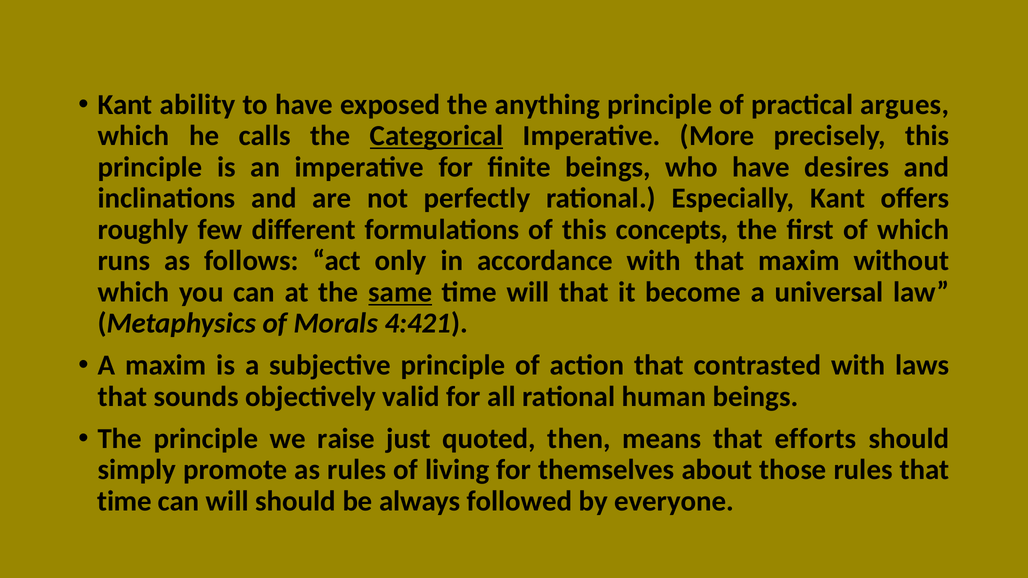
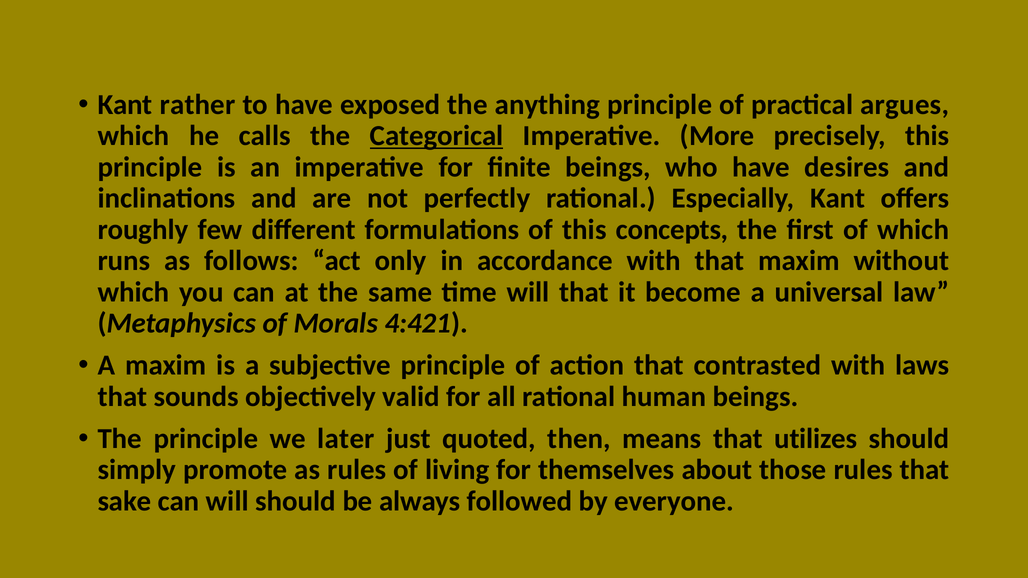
ability: ability -> rather
same underline: present -> none
raise: raise -> later
efforts: efforts -> utilizes
time at (124, 501): time -> sake
